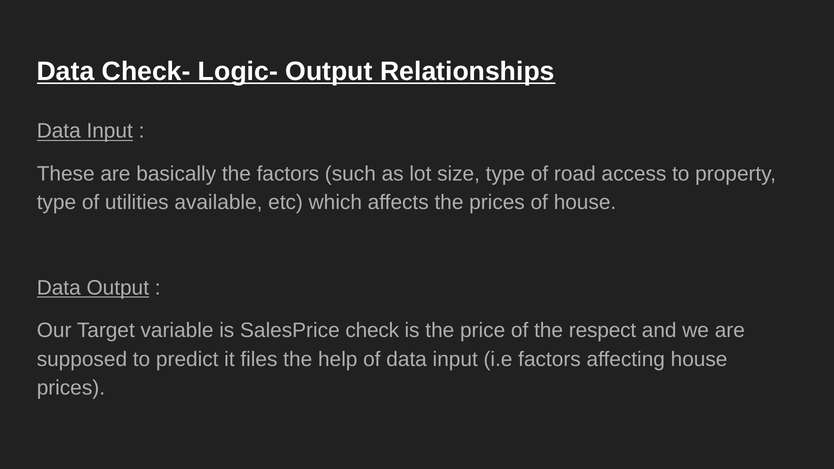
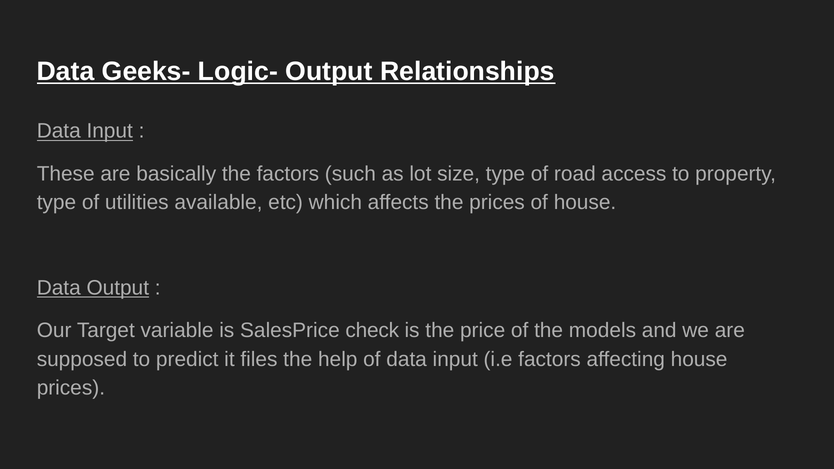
Check-: Check- -> Geeks-
respect: respect -> models
